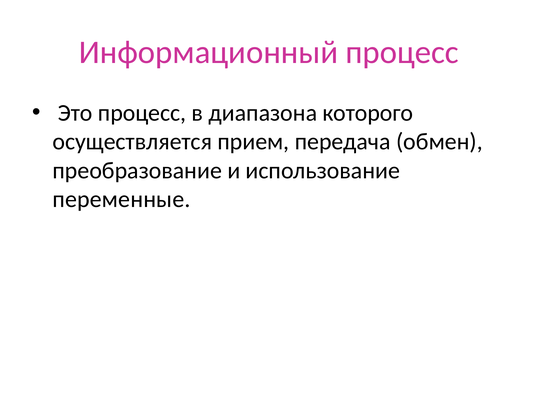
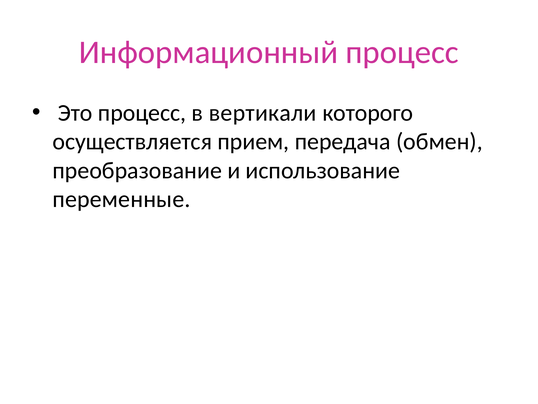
диапазона: диапазона -> вертикали
